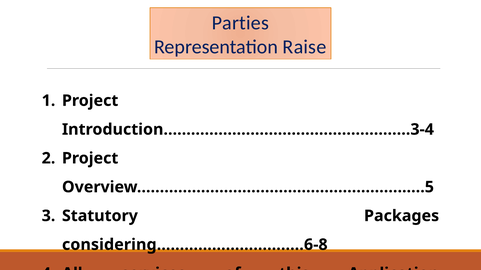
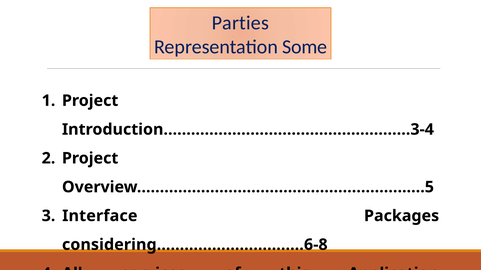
Raise: Raise -> Some
Statutory: Statutory -> Interface
